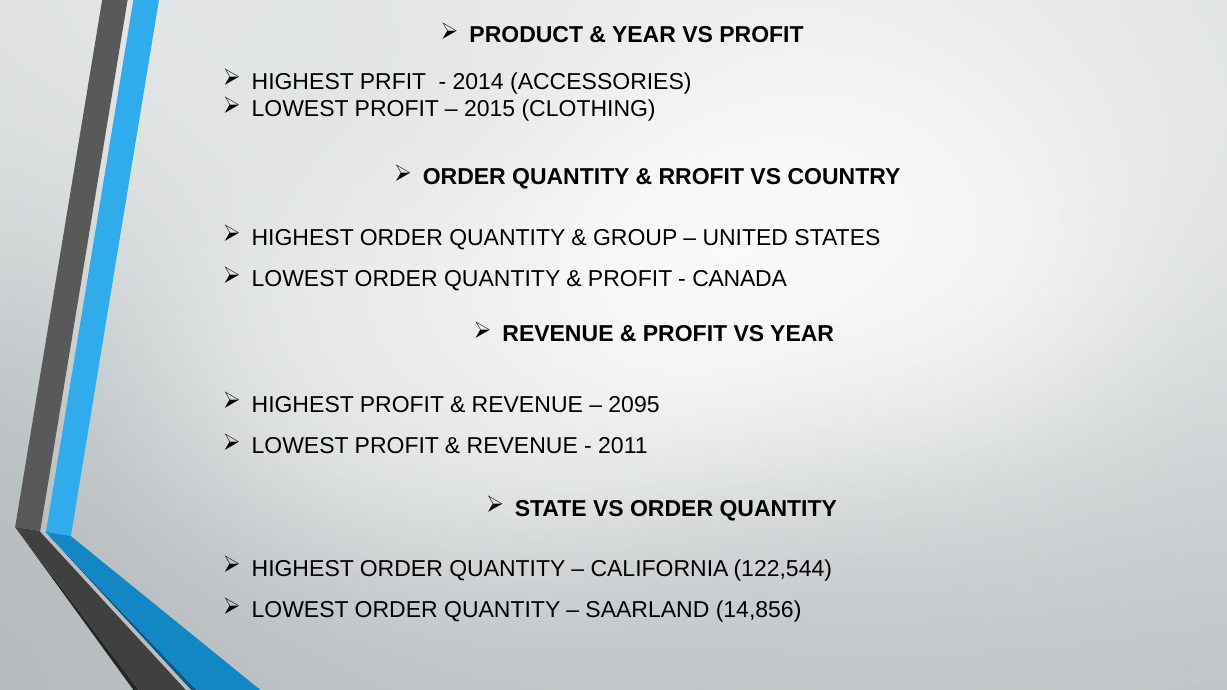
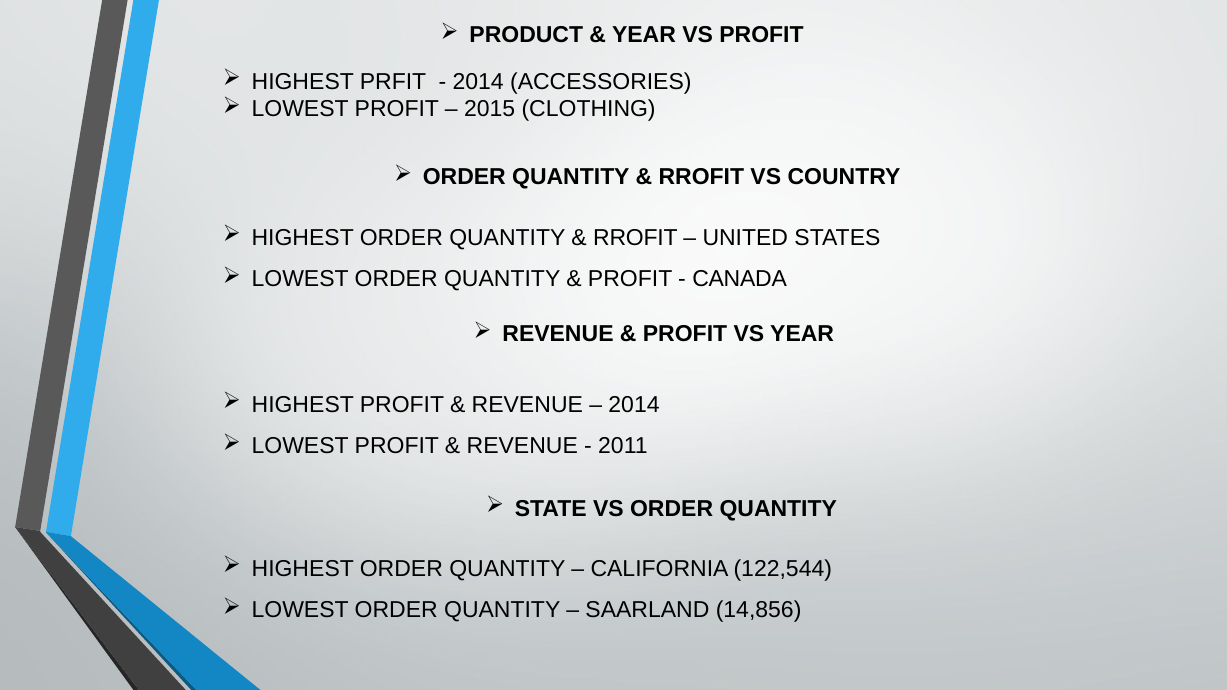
GROUP at (635, 238): GROUP -> RROFIT
2095 at (634, 405): 2095 -> 2014
